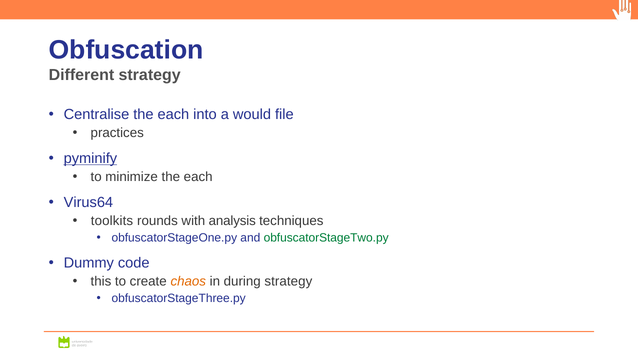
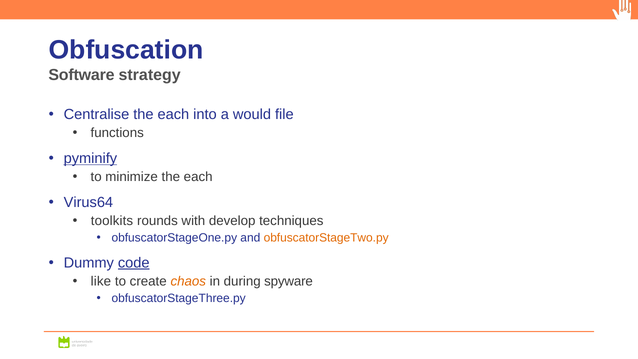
Different: Different -> Software
practices: practices -> functions
analysis: analysis -> develop
obfuscatorStageTwo.py colour: green -> orange
code underline: none -> present
this: this -> like
during strategy: strategy -> spyware
